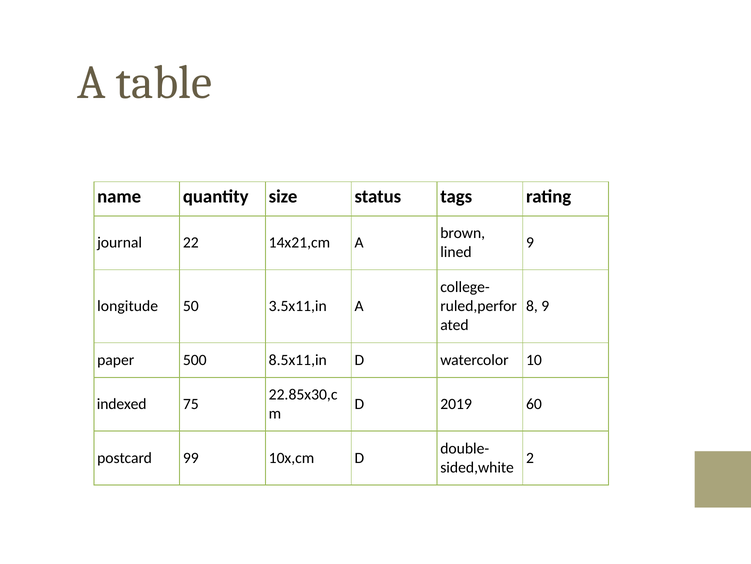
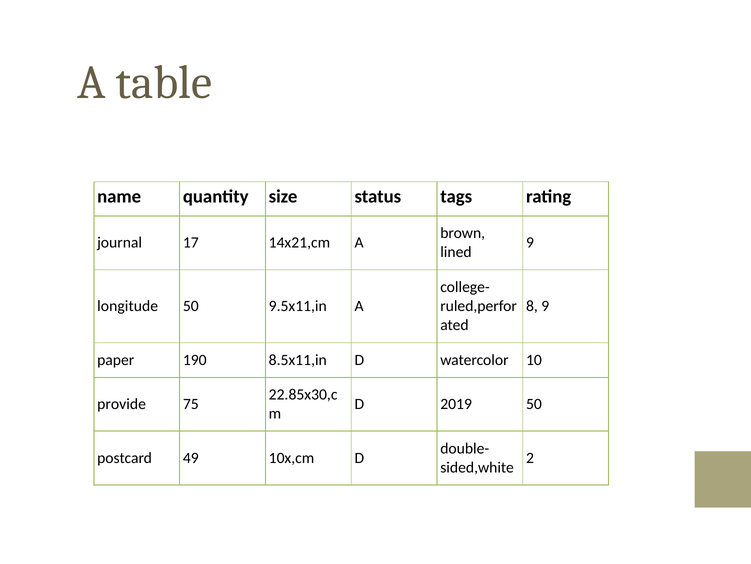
22: 22 -> 17
3.5x11,in: 3.5x11,in -> 9.5x11,in
500: 500 -> 190
indexed: indexed -> provide
2019 60: 60 -> 50
99: 99 -> 49
